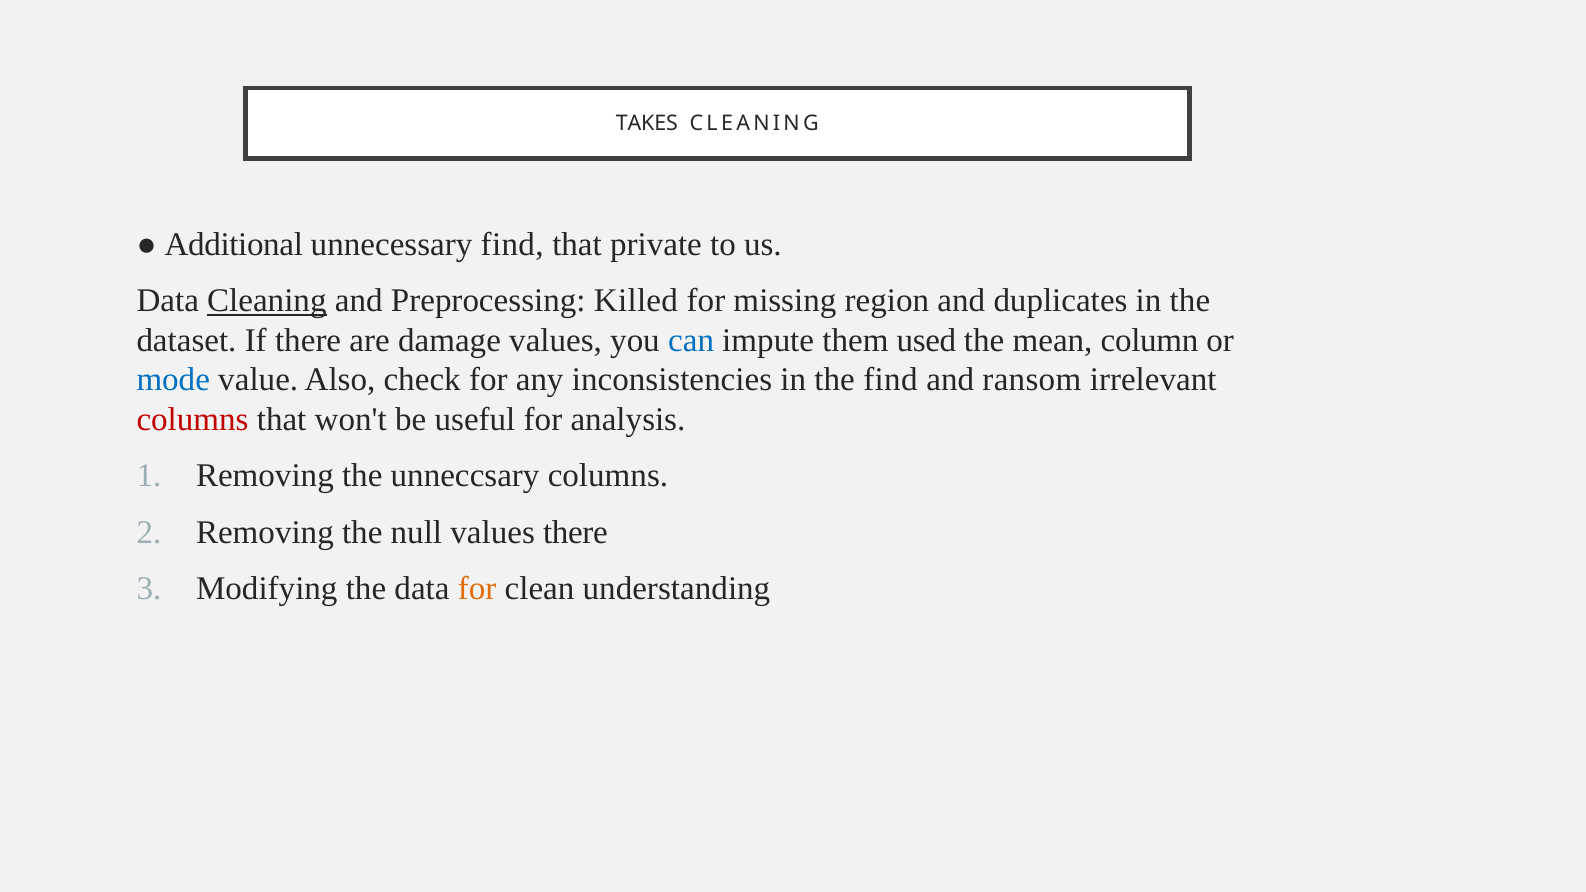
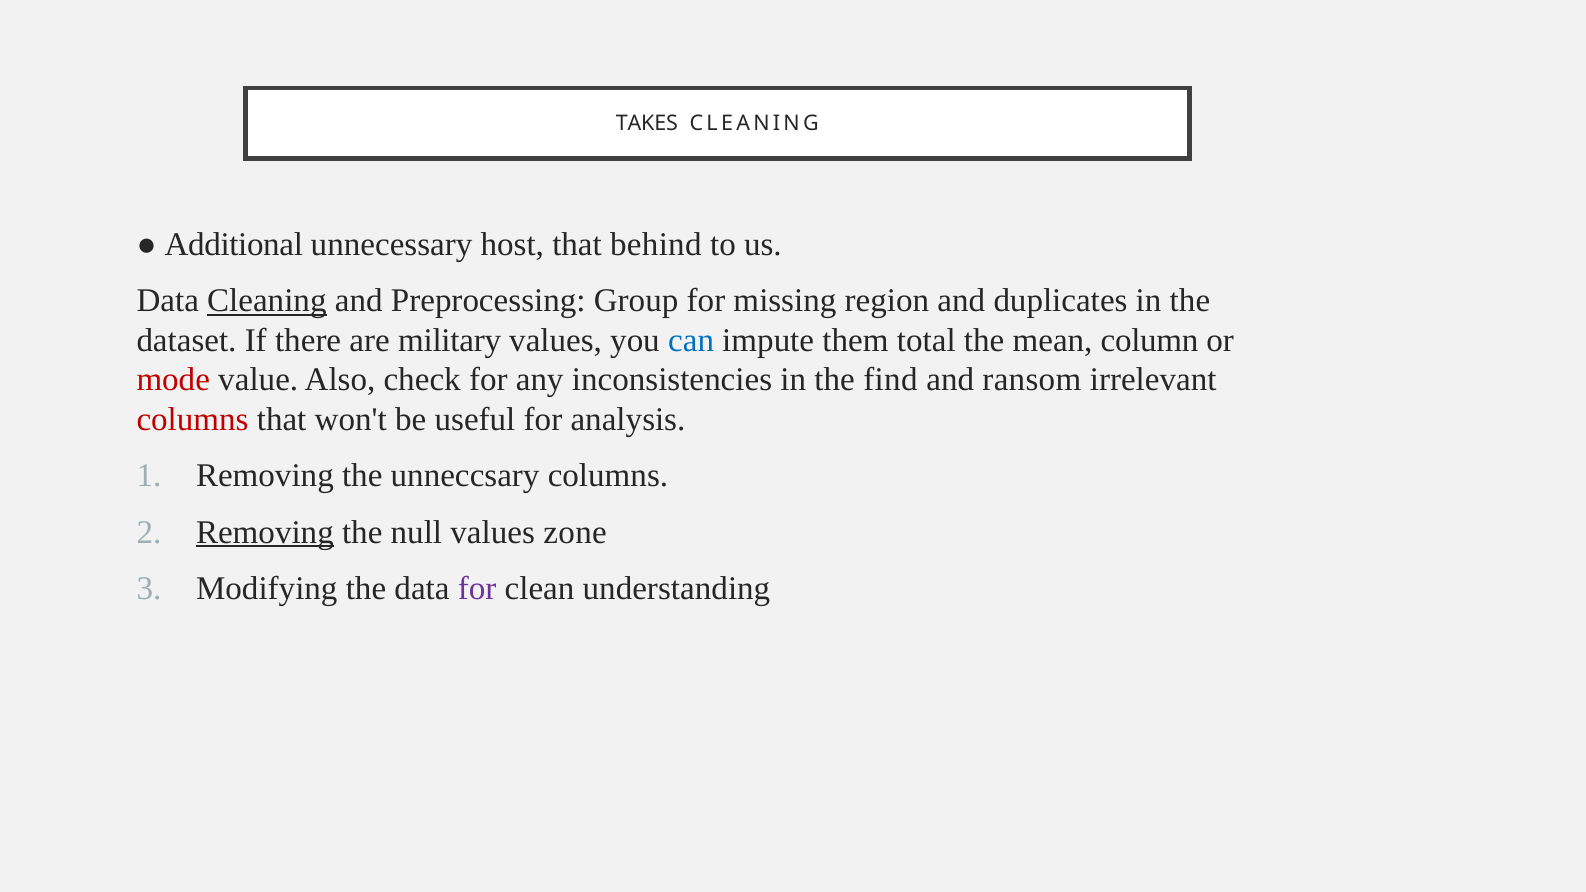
unnecessary find: find -> host
private: private -> behind
Killed: Killed -> Group
damage: damage -> military
used: used -> total
mode colour: blue -> red
Removing at (265, 532) underline: none -> present
values there: there -> zone
for at (477, 588) colour: orange -> purple
